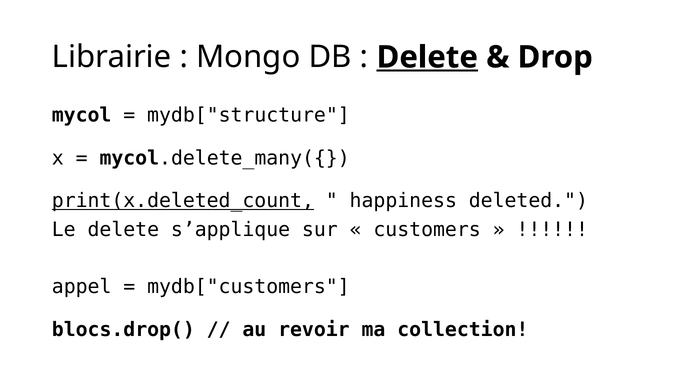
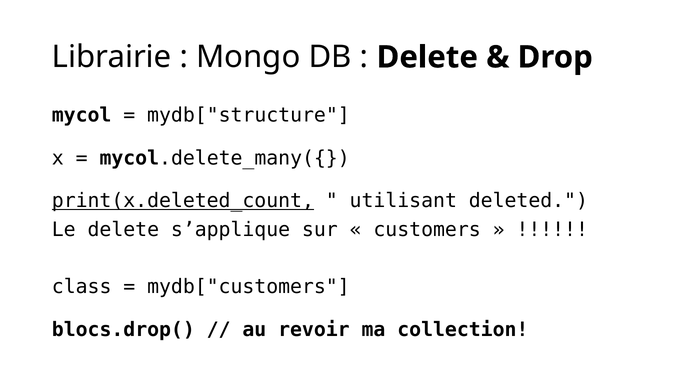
Delete at (427, 57) underline: present -> none
happiness: happiness -> utilisant
appel: appel -> class
